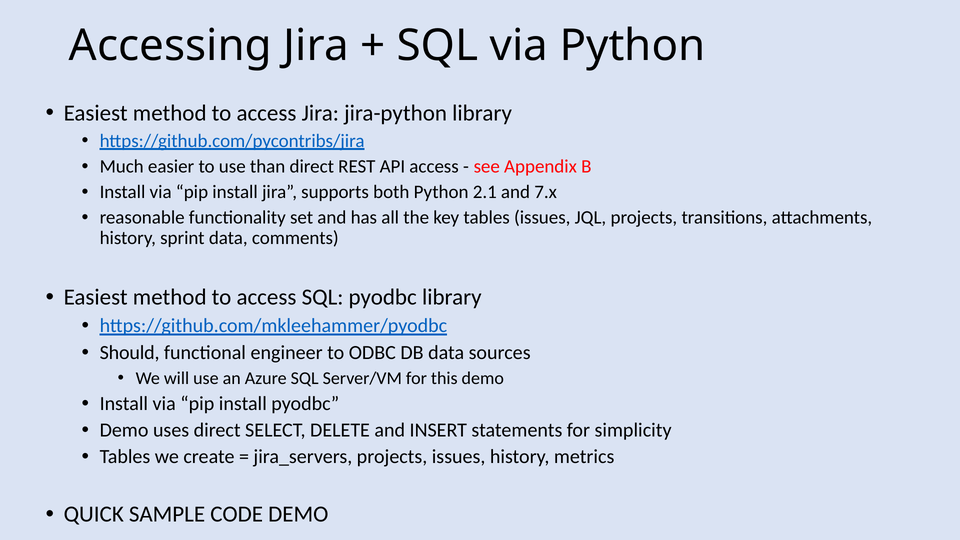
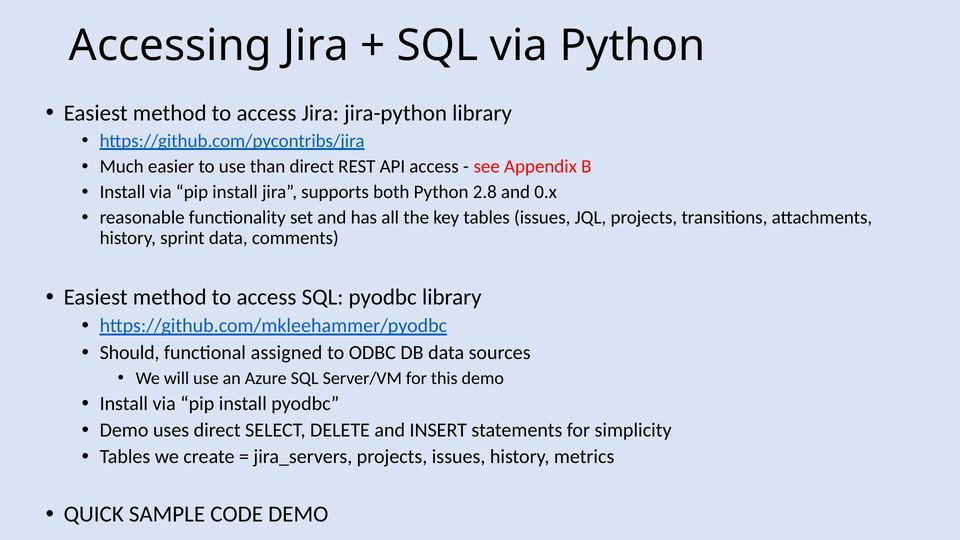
2.1: 2.1 -> 2.8
7.x: 7.x -> 0.x
engineer: engineer -> assigned
